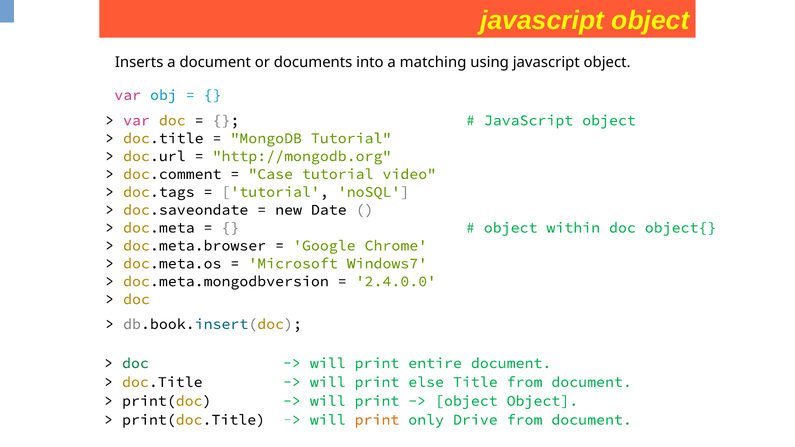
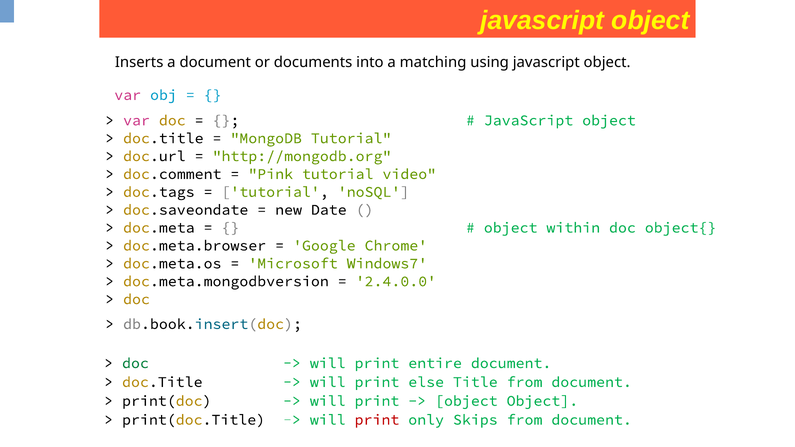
Case: Case -> Pink
print at (377, 420) colour: orange -> red
Drive: Drive -> Skips
